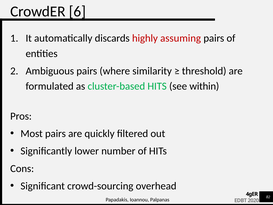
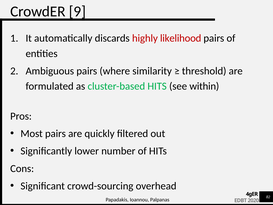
6: 6 -> 9
assuming: assuming -> likelihood
